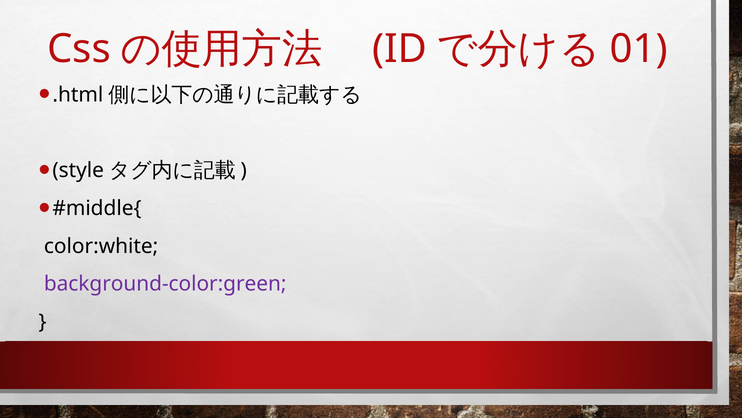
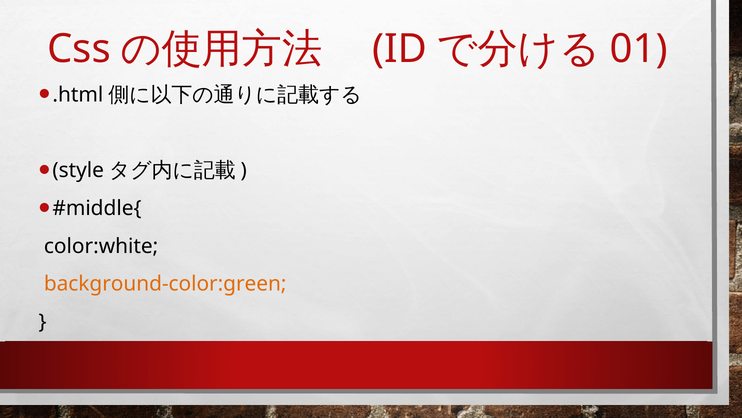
background-color:green colour: purple -> orange
